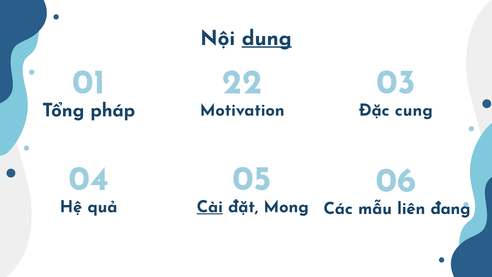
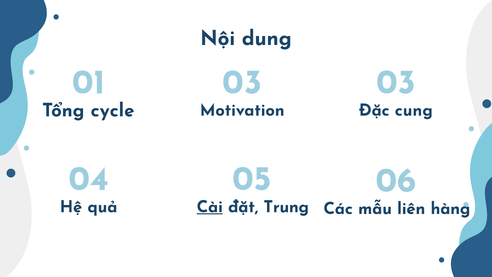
dung underline: present -> none
01 22: 22 -> 03
pháp: pháp -> cycle
Mong: Mong -> Trung
đang: đang -> hàng
